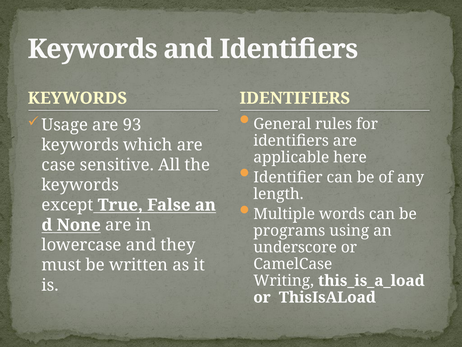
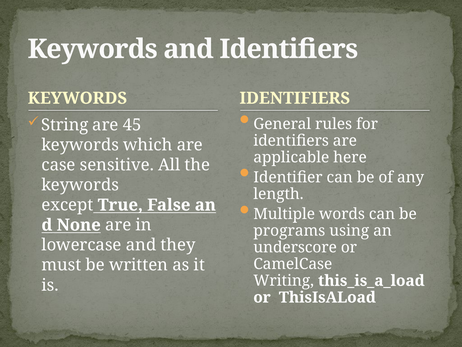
Usage: Usage -> String
93: 93 -> 45
